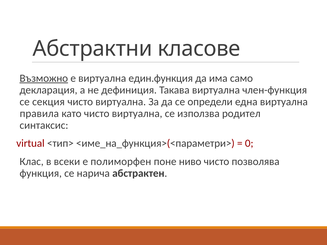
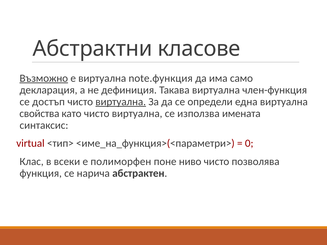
един.функция: един.функция -> note.функция
секция: секция -> достъп
виртуална at (121, 102) underline: none -> present
правила: правила -> свойства
родител: родител -> имената
